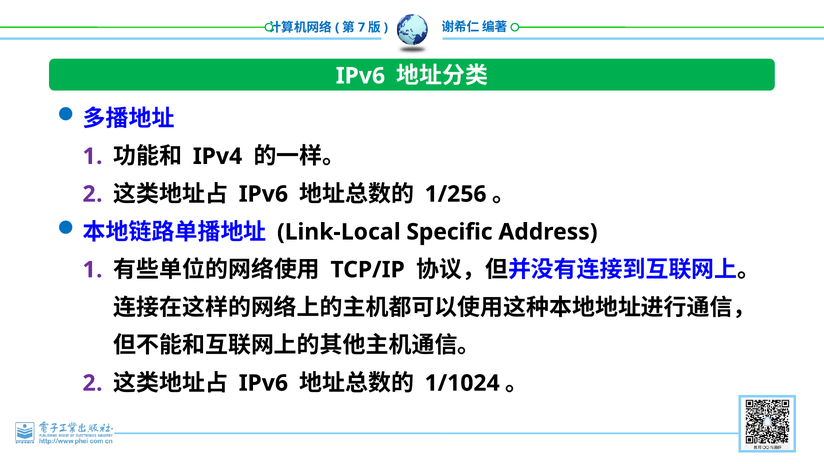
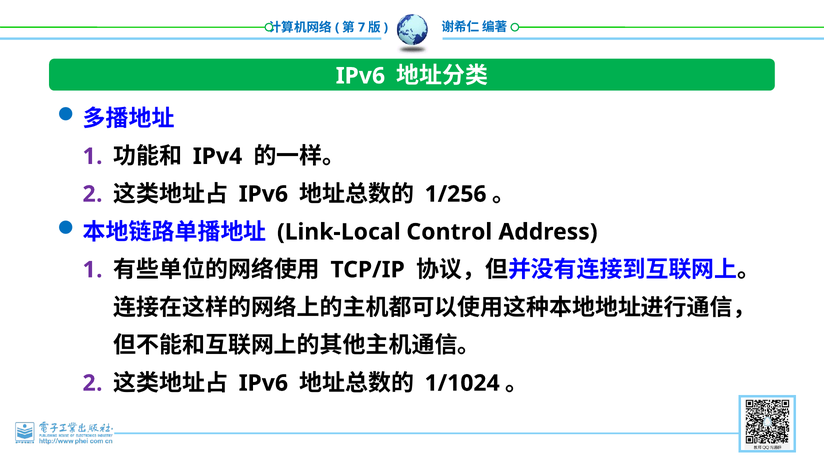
Specific: Specific -> Control
